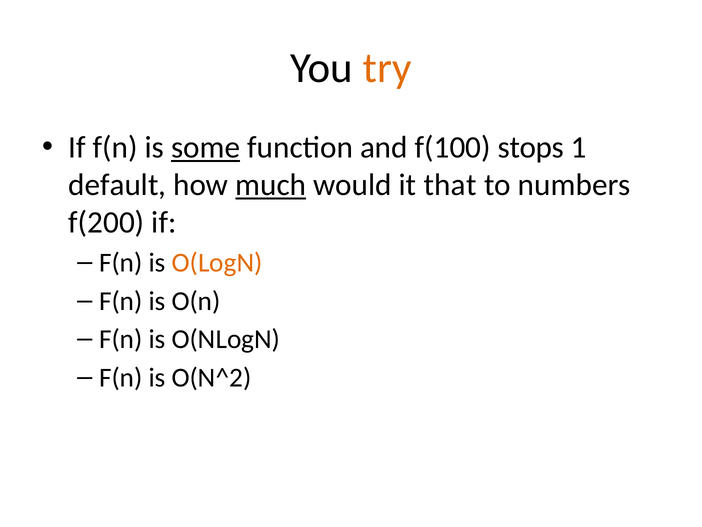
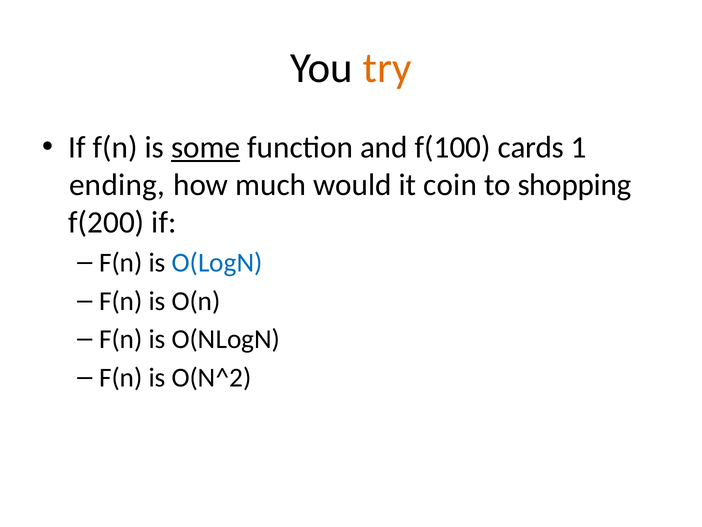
stops: stops -> cards
default: default -> ending
much underline: present -> none
that: that -> coin
numbers: numbers -> shopping
O(LogN colour: orange -> blue
